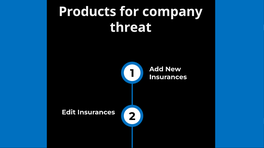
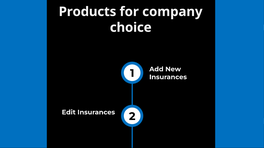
threat: threat -> choice
